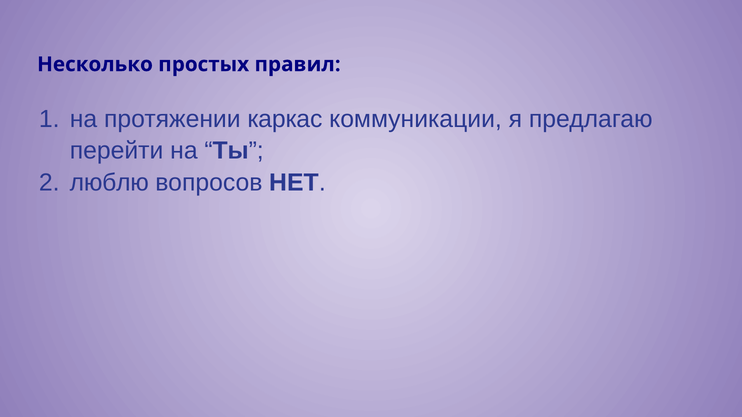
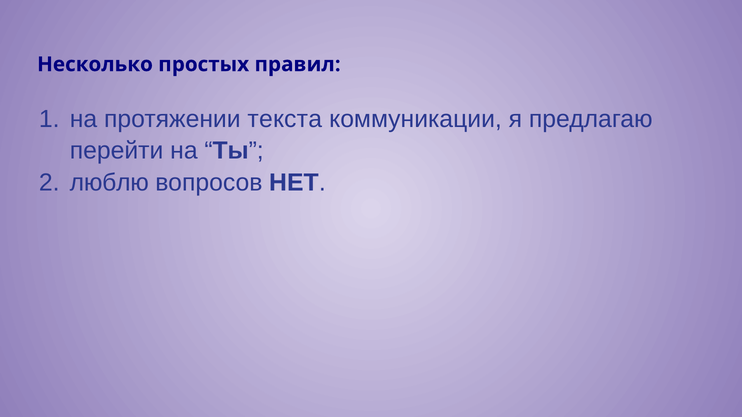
каркас: каркас -> текста
